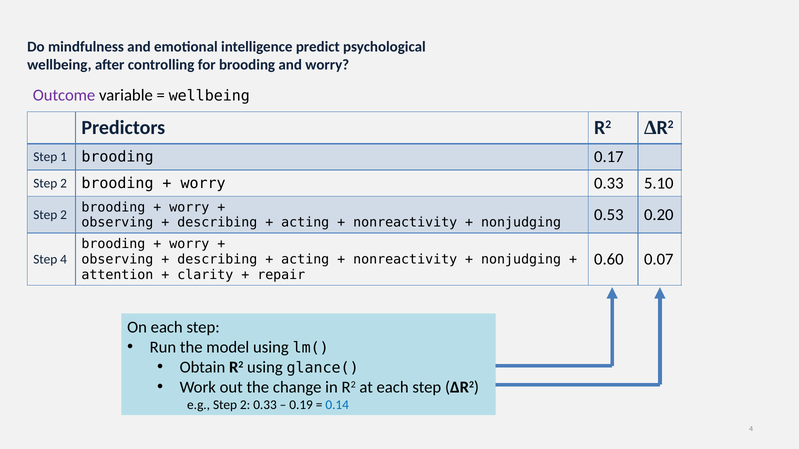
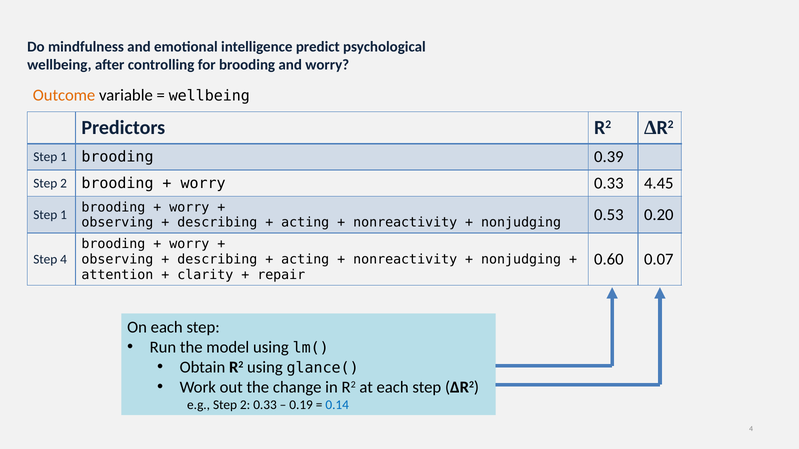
Outcome colour: purple -> orange
0.17: 0.17 -> 0.39
5.10: 5.10 -> 4.45
2 at (64, 215): 2 -> 1
